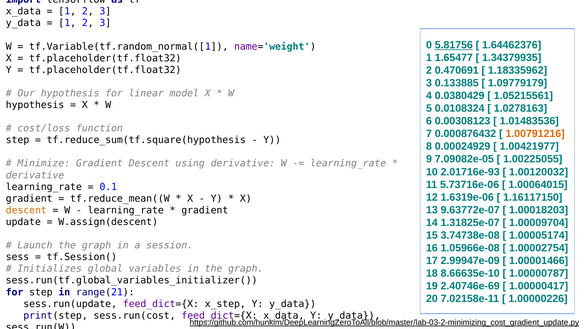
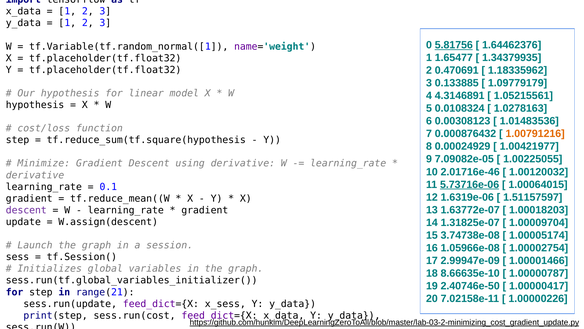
0.0380429: 0.0380429 -> 4.3146891
2.01716e-93: 2.01716e-93 -> 2.01716e-46
5.73716e-06 underline: none -> present
1.16117150: 1.16117150 -> 1.51157597
9.63772e-07: 9.63772e-07 -> 1.63772e-07
descent at (26, 210) colour: orange -> purple
2.40746e-69: 2.40746e-69 -> 2.40746e-50
x_step: x_step -> x_sess
